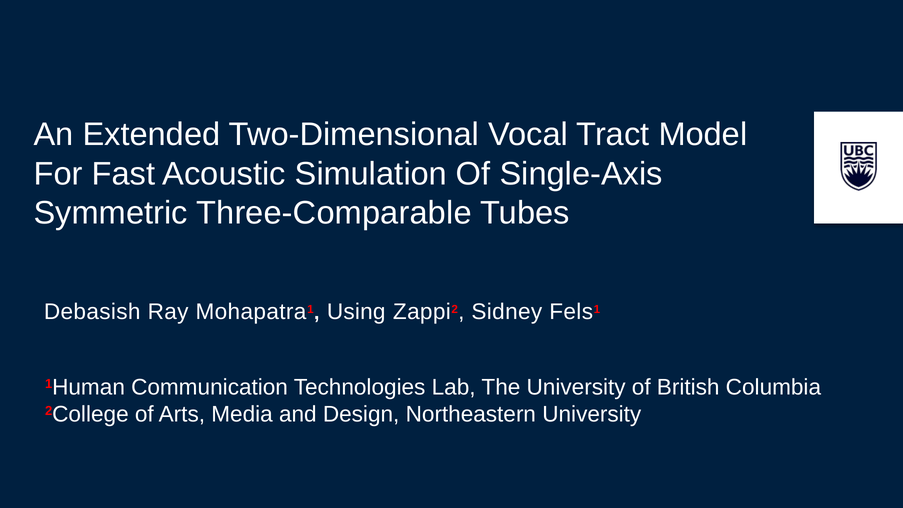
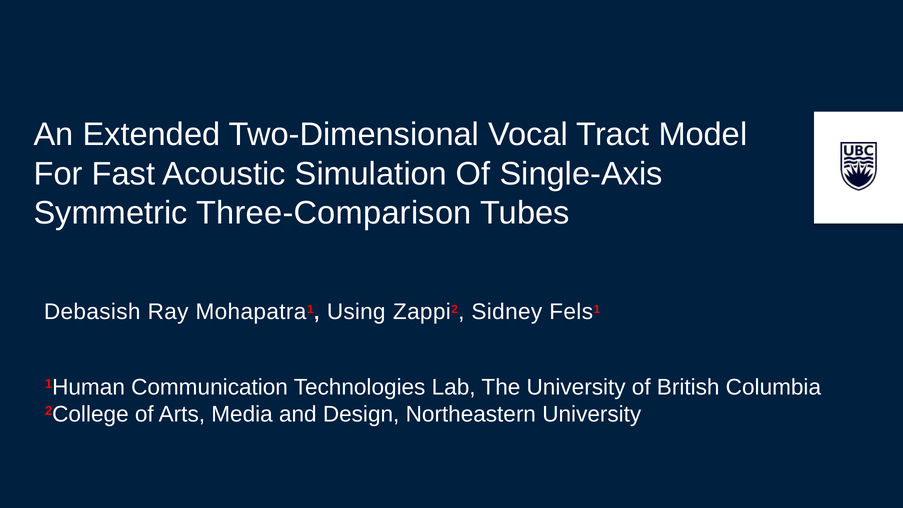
Three-Comparable: Three-Comparable -> Three-Comparison
